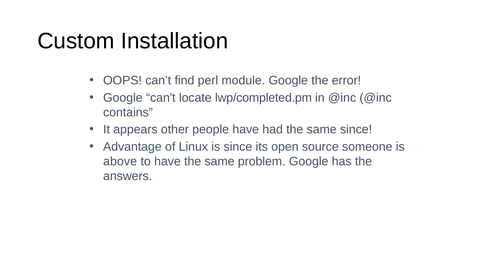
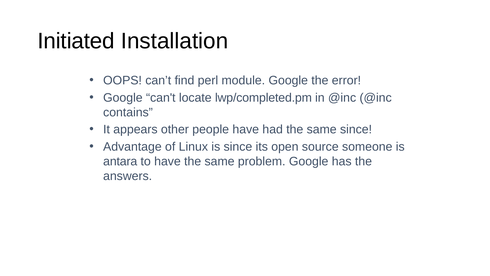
Custom: Custom -> Initiated
above: above -> antara
